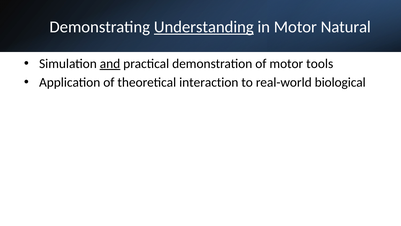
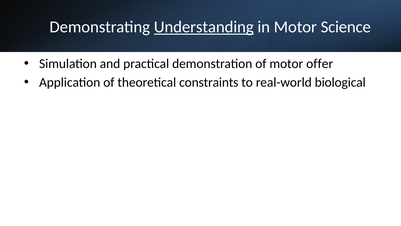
Natural: Natural -> Science
and underline: present -> none
tools: tools -> offer
interaction: interaction -> constraints
